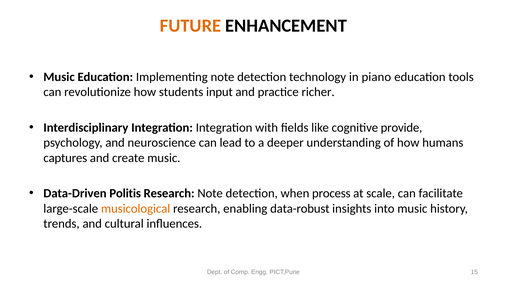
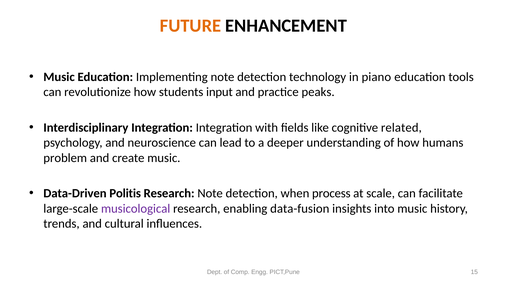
richer: richer -> peaks
provide: provide -> related
captures: captures -> problem
musicological colour: orange -> purple
data-robust: data-robust -> data-fusion
